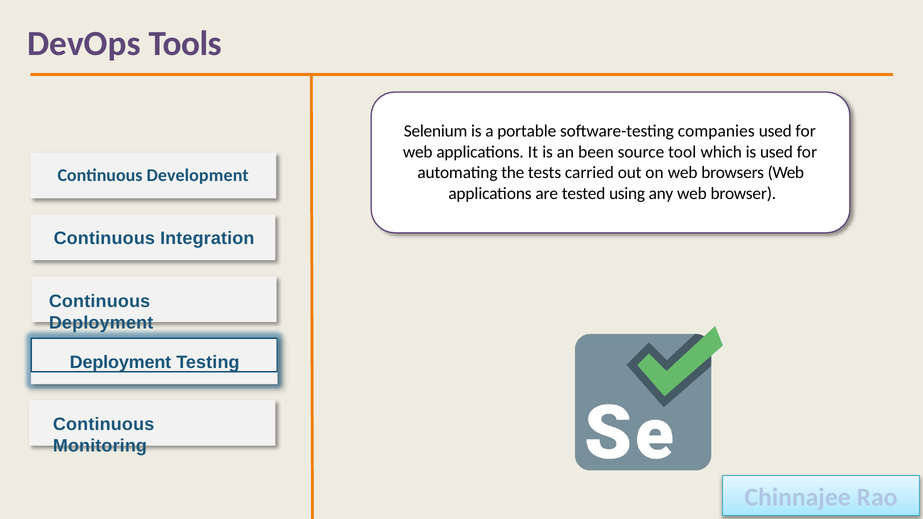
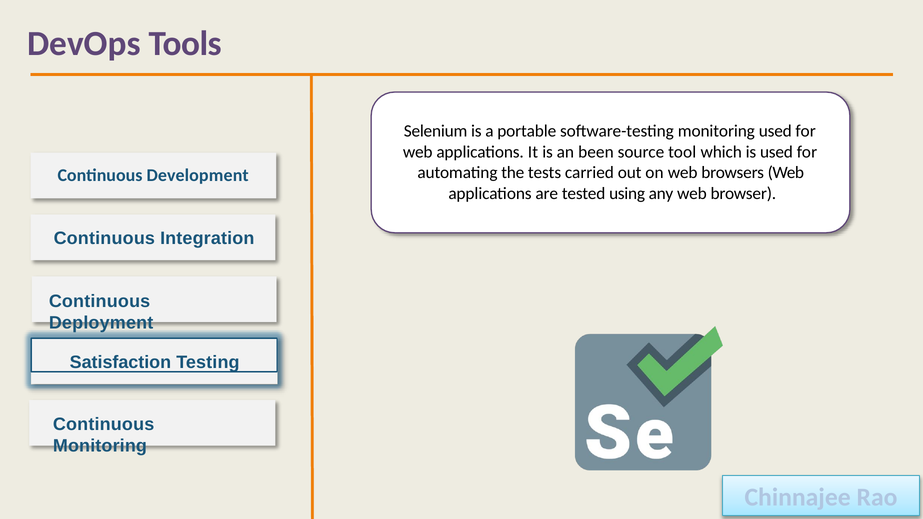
software-testing companies: companies -> monitoring
Deployment at (120, 362): Deployment -> Satisfaction
